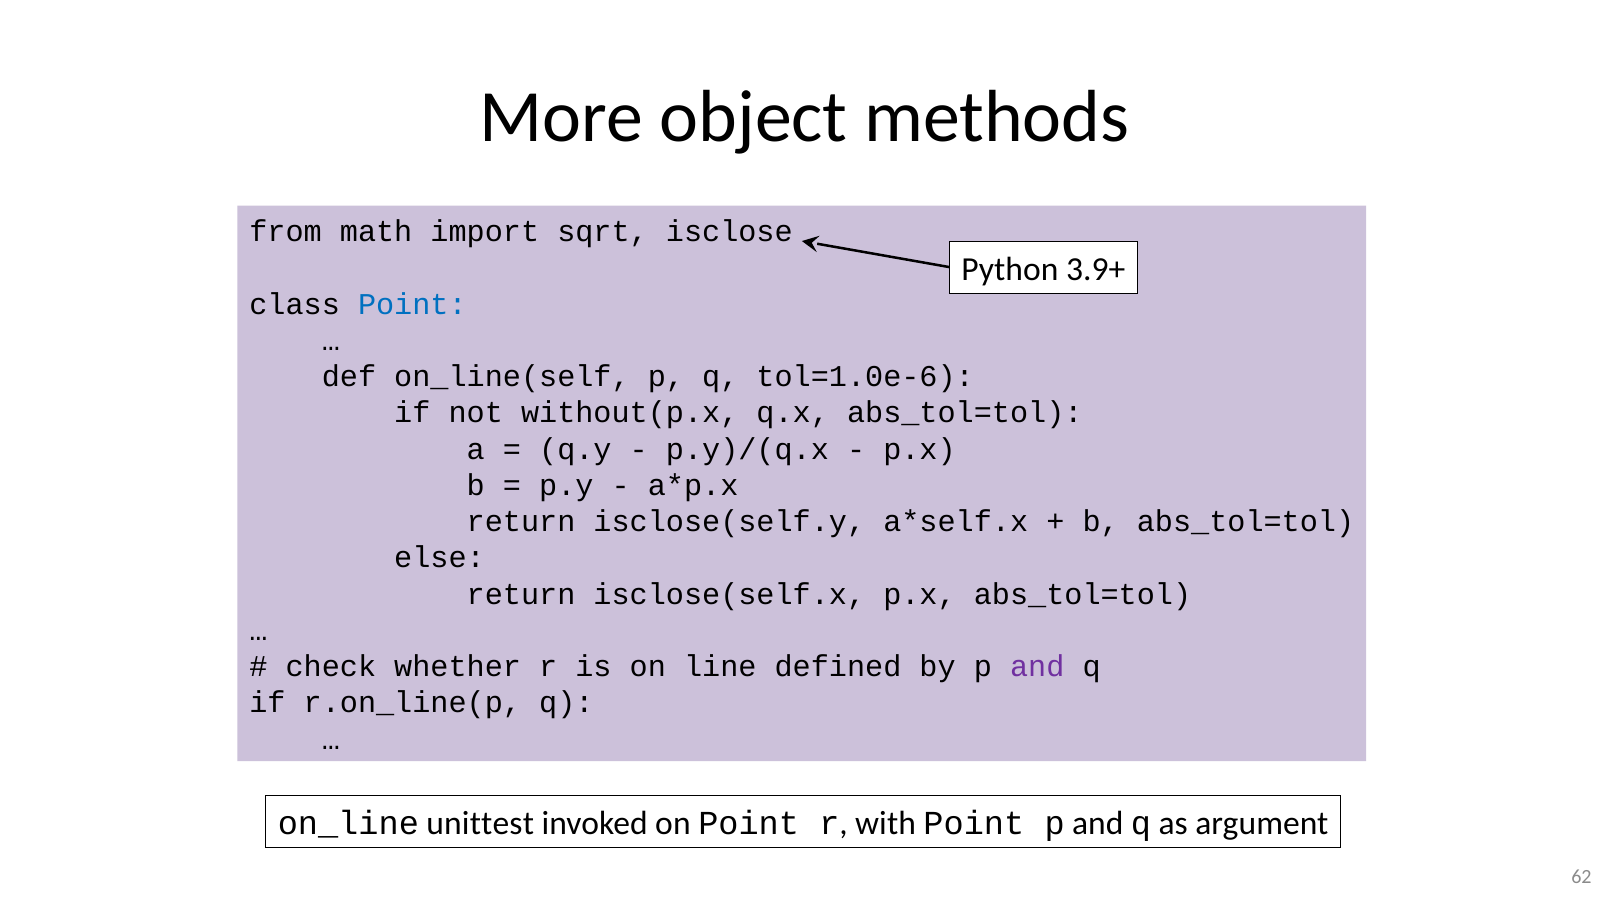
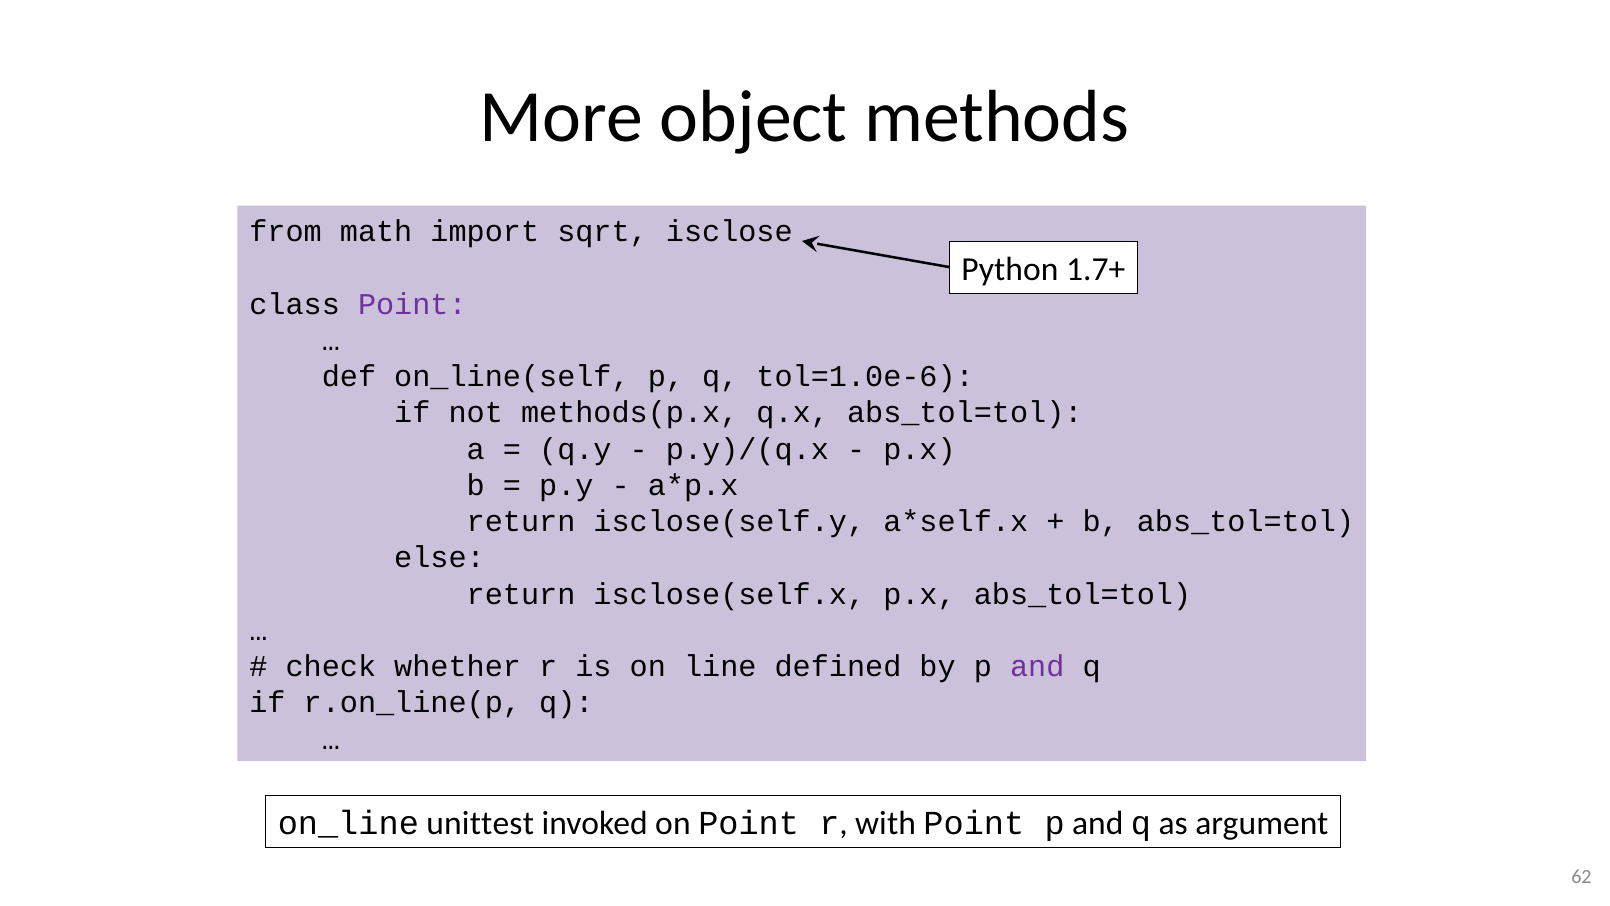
3.9+: 3.9+ -> 1.7+
Point at (412, 304) colour: blue -> purple
without(p.x: without(p.x -> methods(p.x
